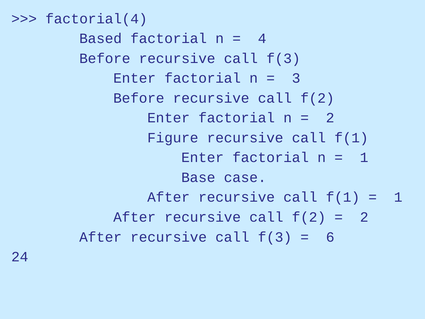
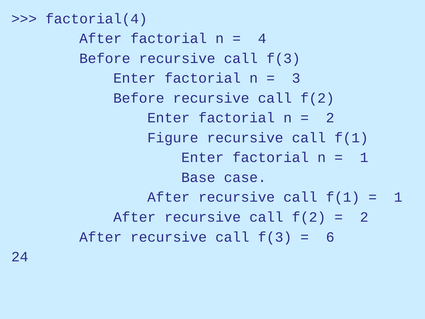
Based at (101, 39): Based -> After
